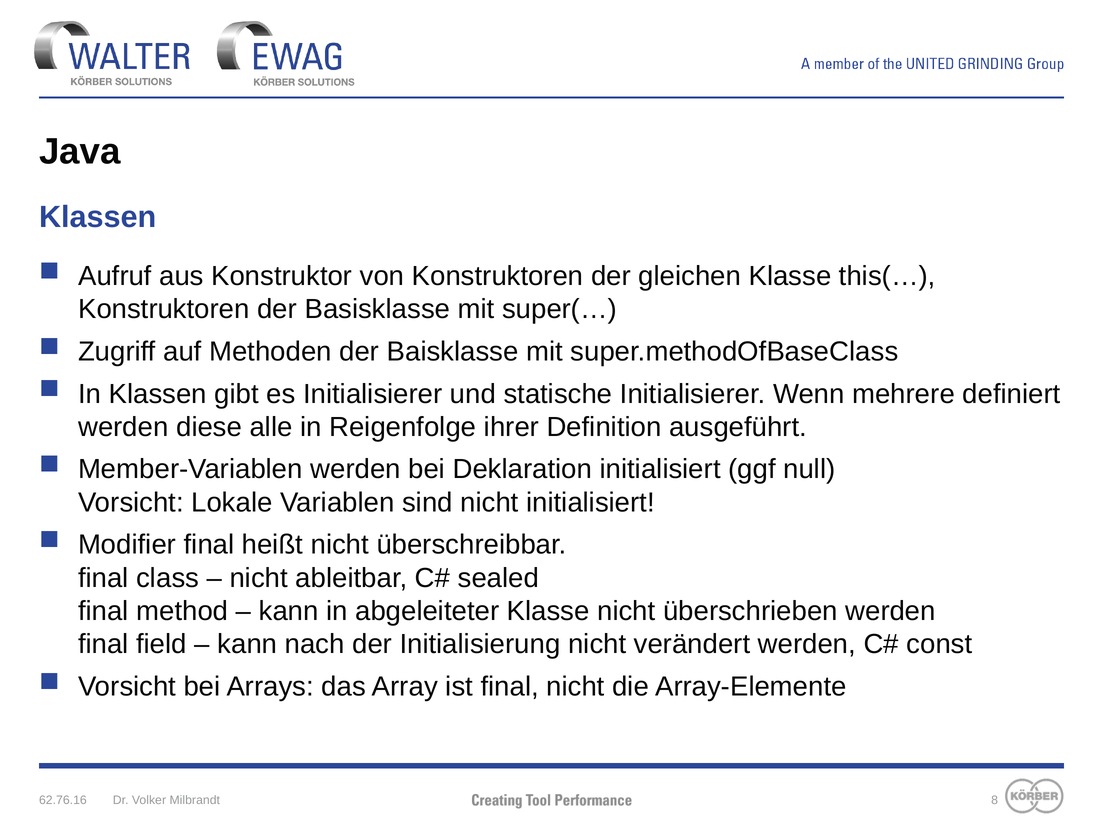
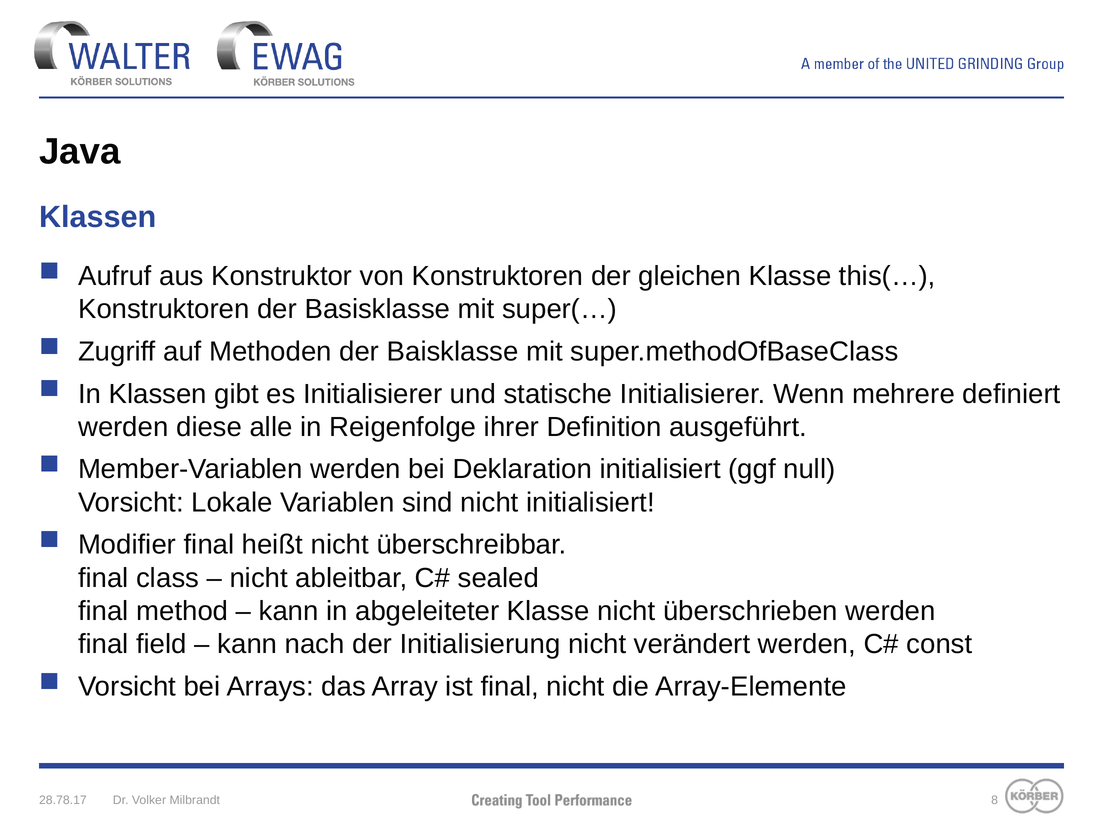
62.76.16: 62.76.16 -> 28.78.17
